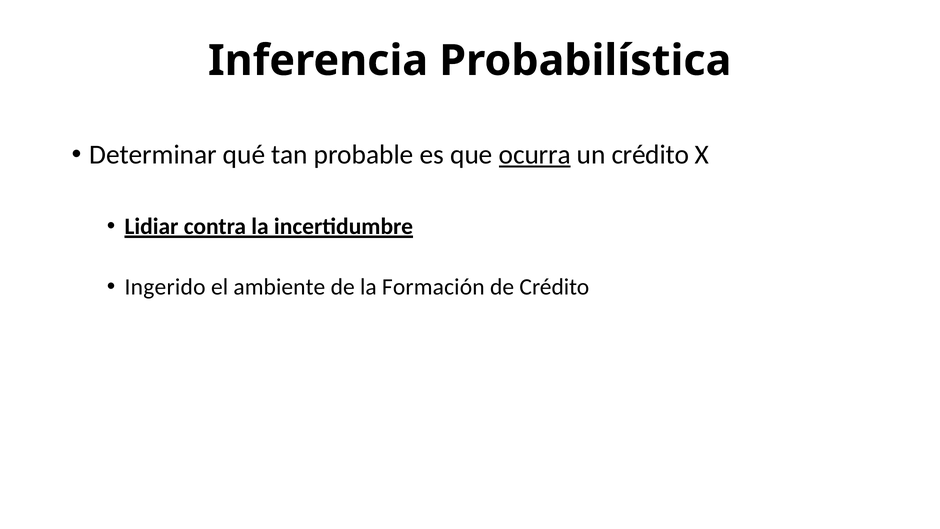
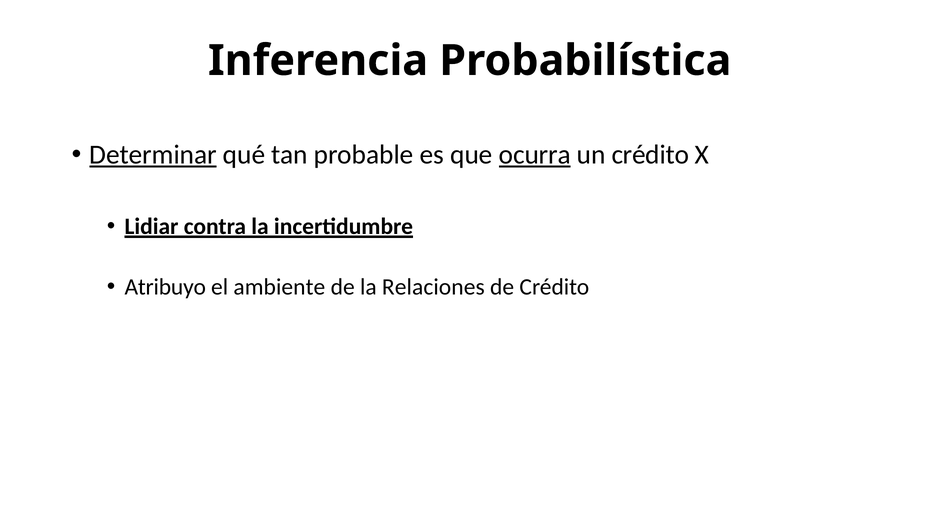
Determinar underline: none -> present
Ingerido: Ingerido -> Atribuyo
Formación: Formación -> Relaciones
